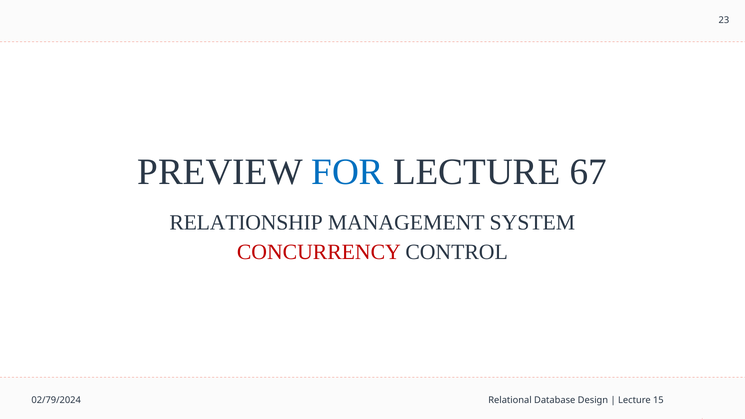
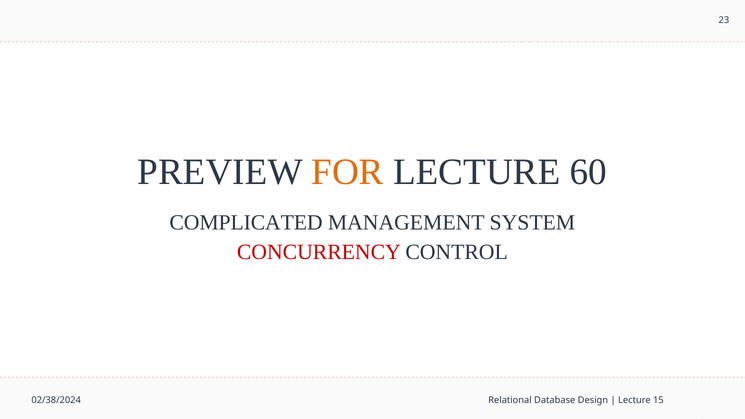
FOR colour: blue -> orange
67: 67 -> 60
RELATIONSHIP: RELATIONSHIP -> COMPLICATED
02/79/2024: 02/79/2024 -> 02/38/2024
